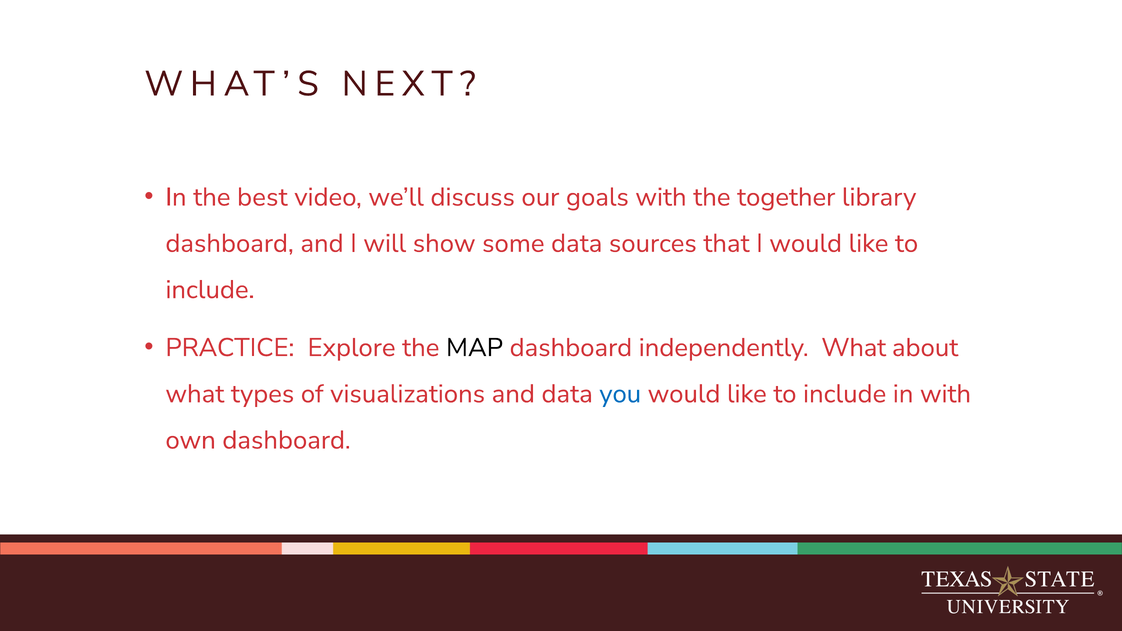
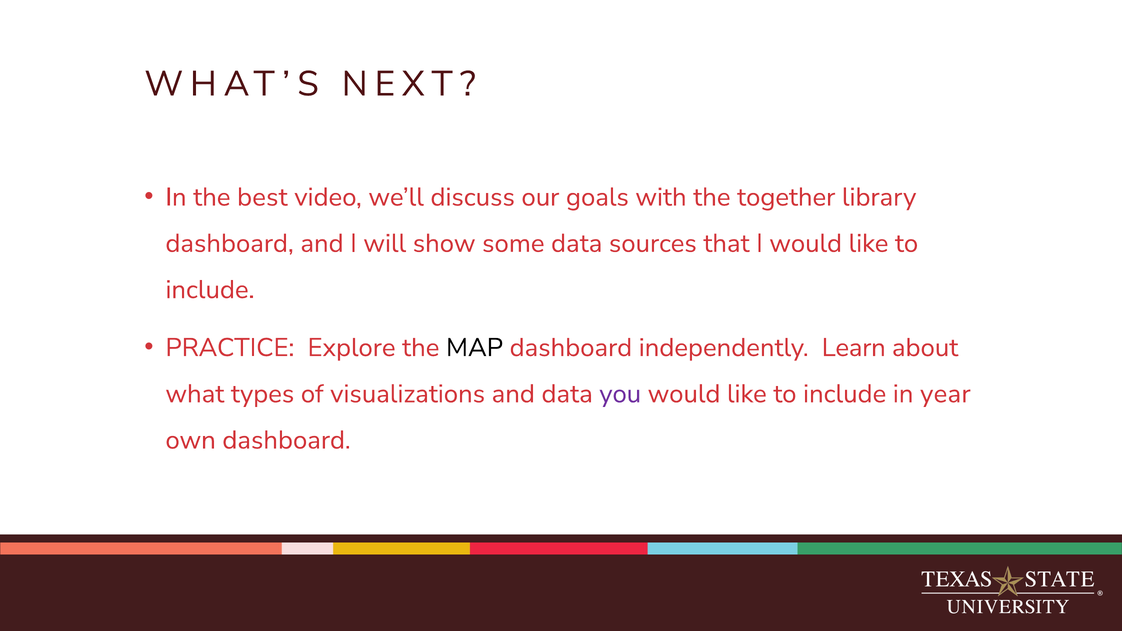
independently What: What -> Learn
you colour: blue -> purple
in with: with -> year
